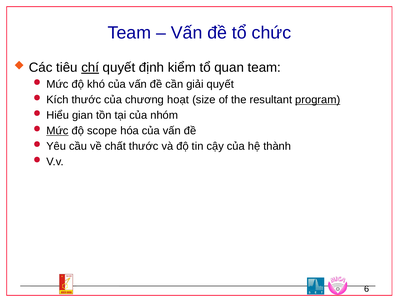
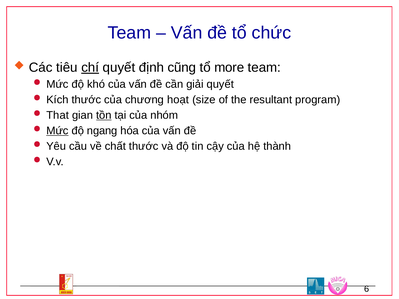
kiểm: kiểm -> cũng
quan: quan -> more
program underline: present -> none
Hiểu: Hiểu -> That
tồn underline: none -> present
scope: scope -> ngang
